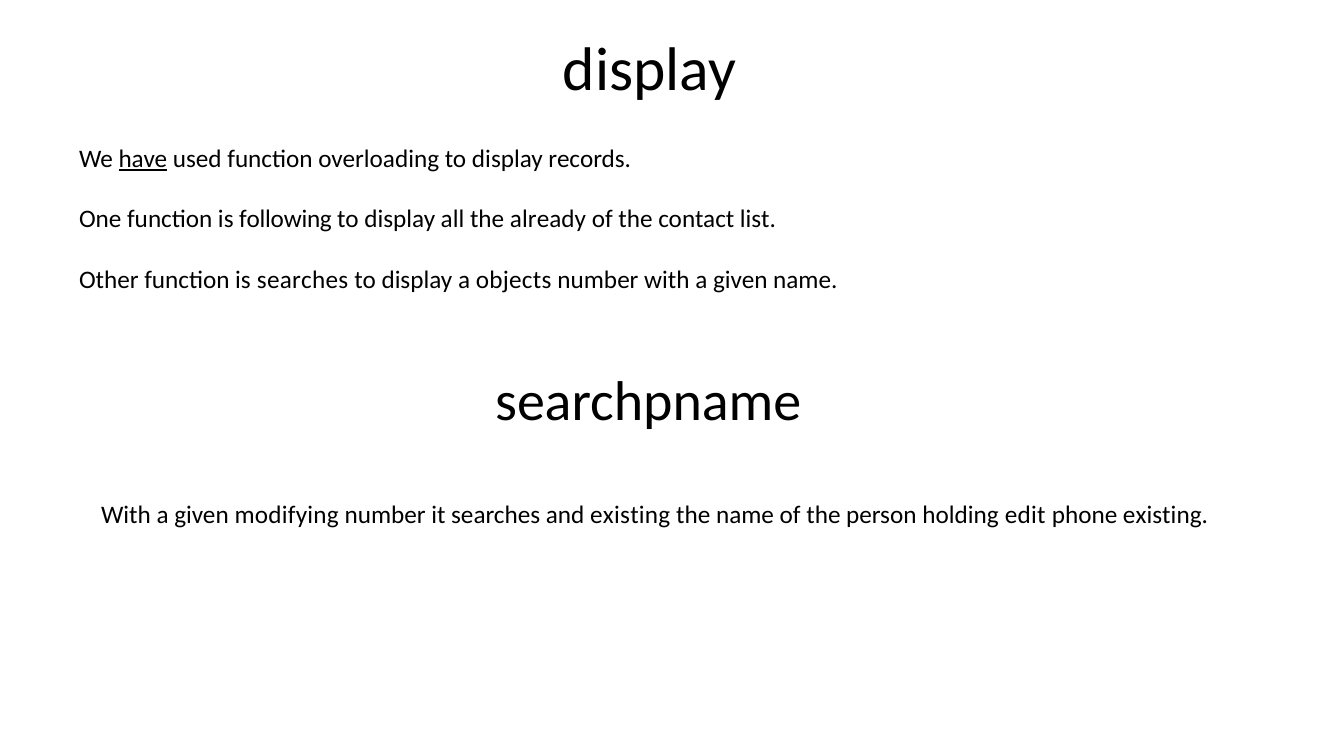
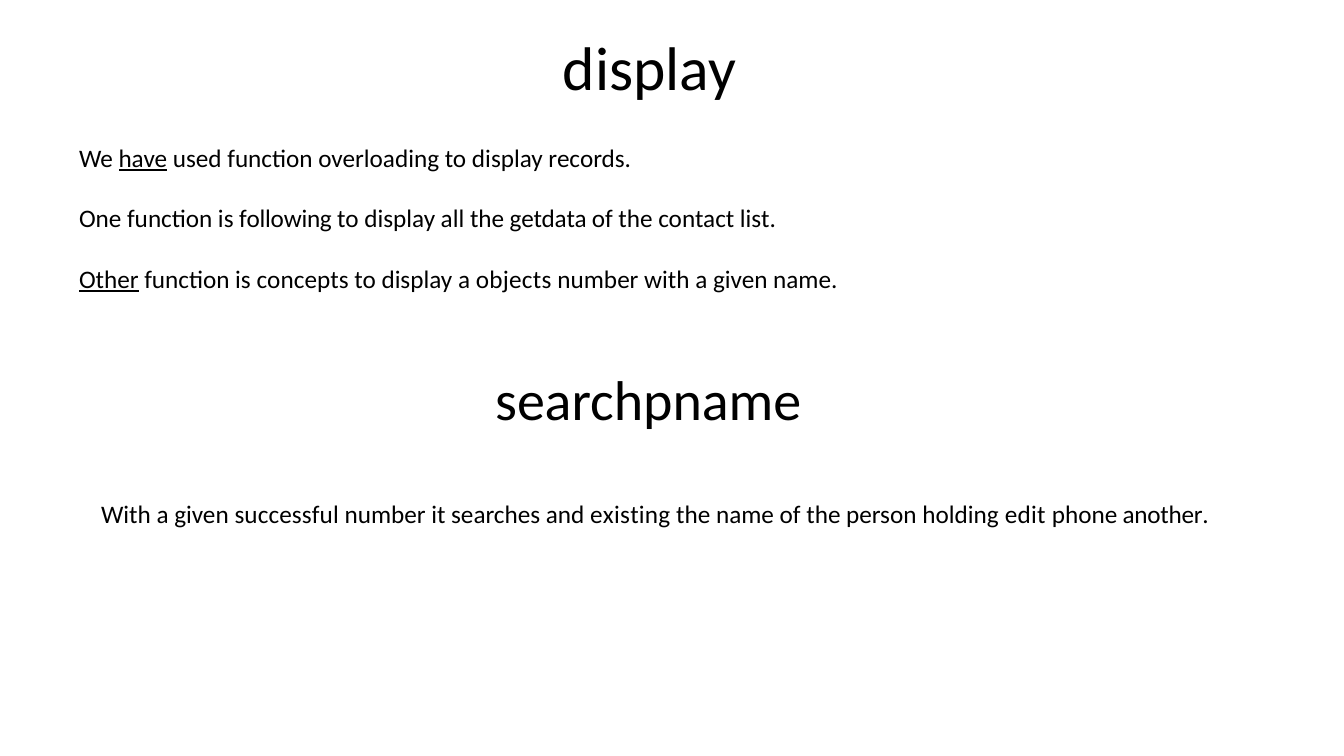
already: already -> getdata
Other underline: none -> present
is searches: searches -> concepts
modifying: modifying -> successful
phone existing: existing -> another
